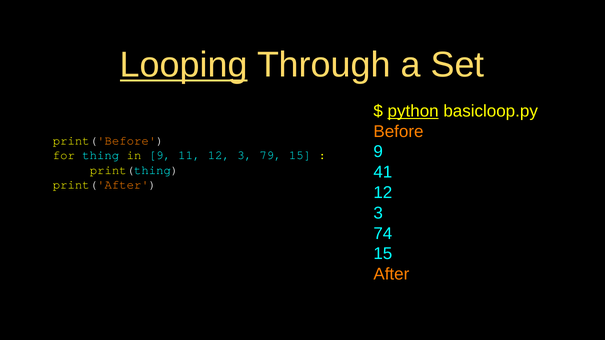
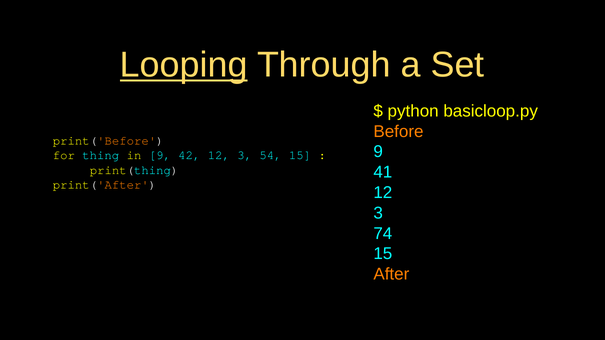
python underline: present -> none
11: 11 -> 42
79: 79 -> 54
